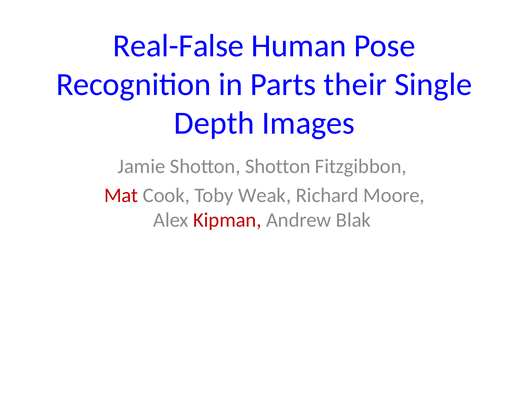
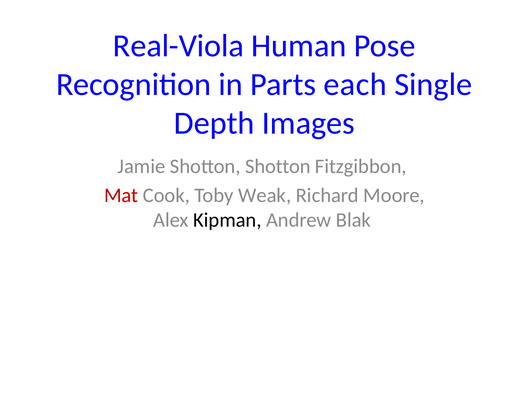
Real-False: Real-False -> Real-Viola
their: their -> each
Kipman colour: red -> black
